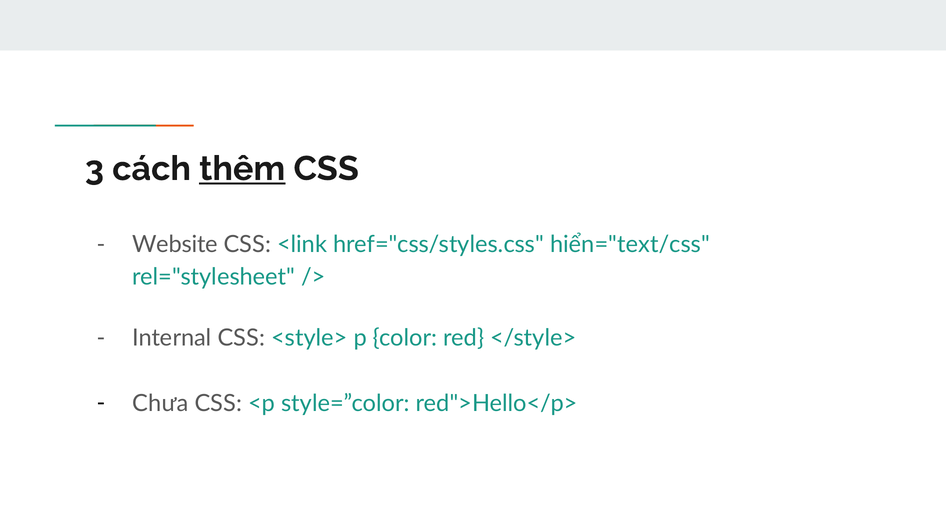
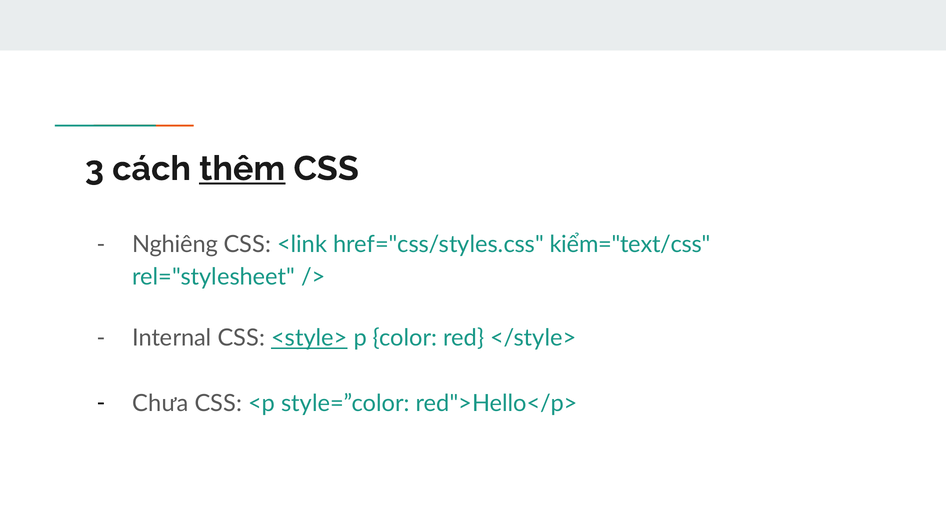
Website: Website -> Nghiêng
hiển="text/css: hiển="text/css -> kiểm="text/css
<style> underline: none -> present
